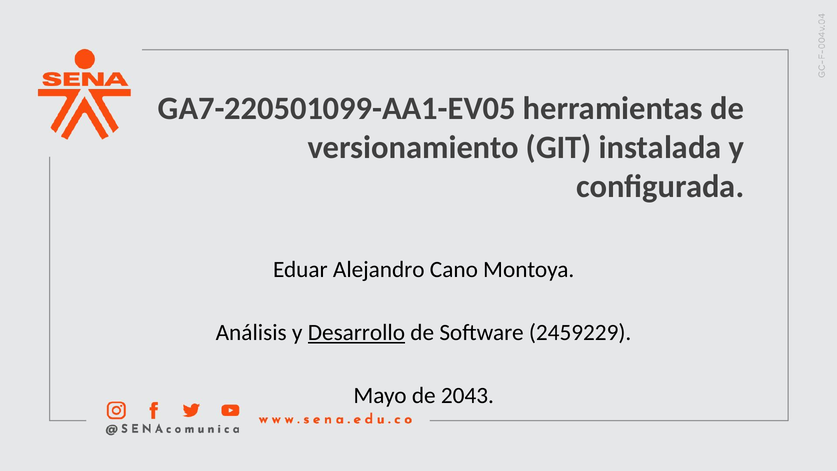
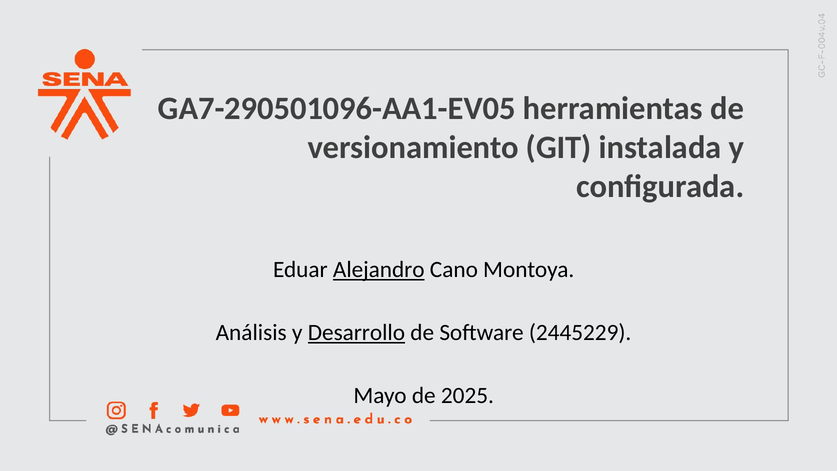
GA7-220501099-AA1-EV05: GA7-220501099-AA1-EV05 -> GA7-290501096-AA1-EV05
Alejandro underline: none -> present
2459229: 2459229 -> 2445229
2043: 2043 -> 2025
